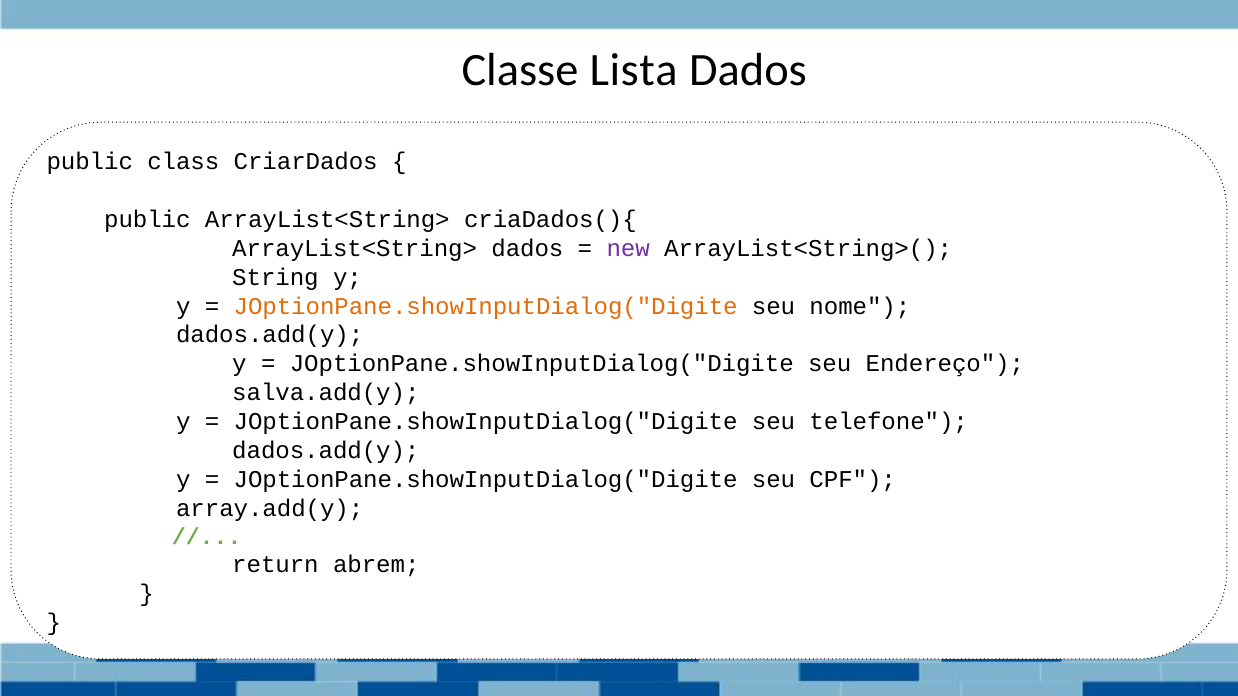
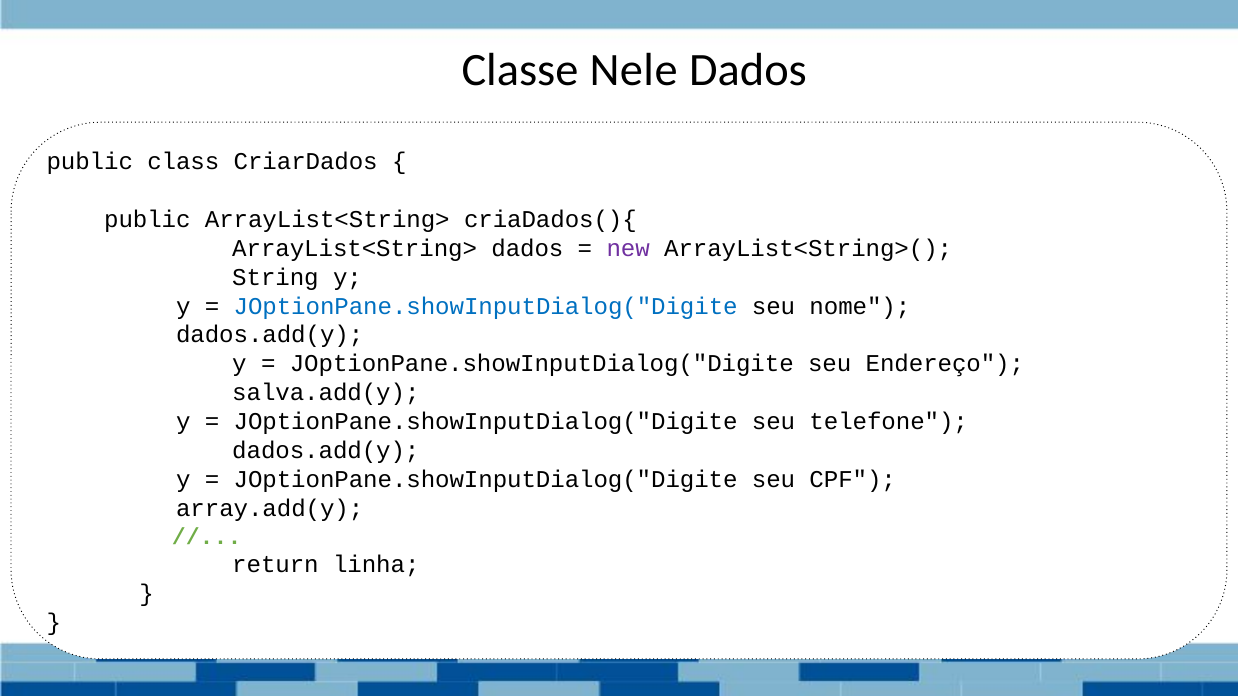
Lista: Lista -> Nele
JOptionPane.showInputDialog("Digite at (486, 306) colour: orange -> blue
abrem: abrem -> linha
